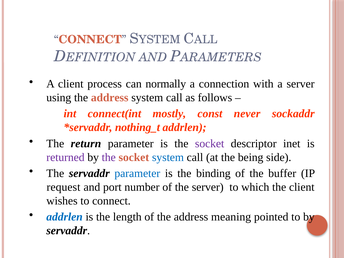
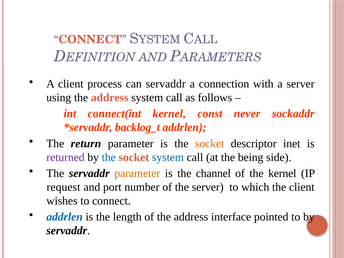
can normally: normally -> servaddr
connect(int mostly: mostly -> kernel
nothing_t: nothing_t -> backlog_t
socket at (210, 144) colour: purple -> orange
the at (109, 157) colour: purple -> blue
parameter at (137, 173) colour: blue -> orange
binding: binding -> channel
the buffer: buffer -> kernel
meaning: meaning -> interface
